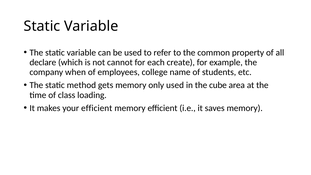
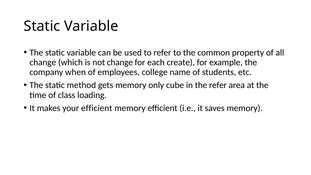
declare at (43, 62): declare -> change
not cannot: cannot -> change
only used: used -> cube
the cube: cube -> refer
